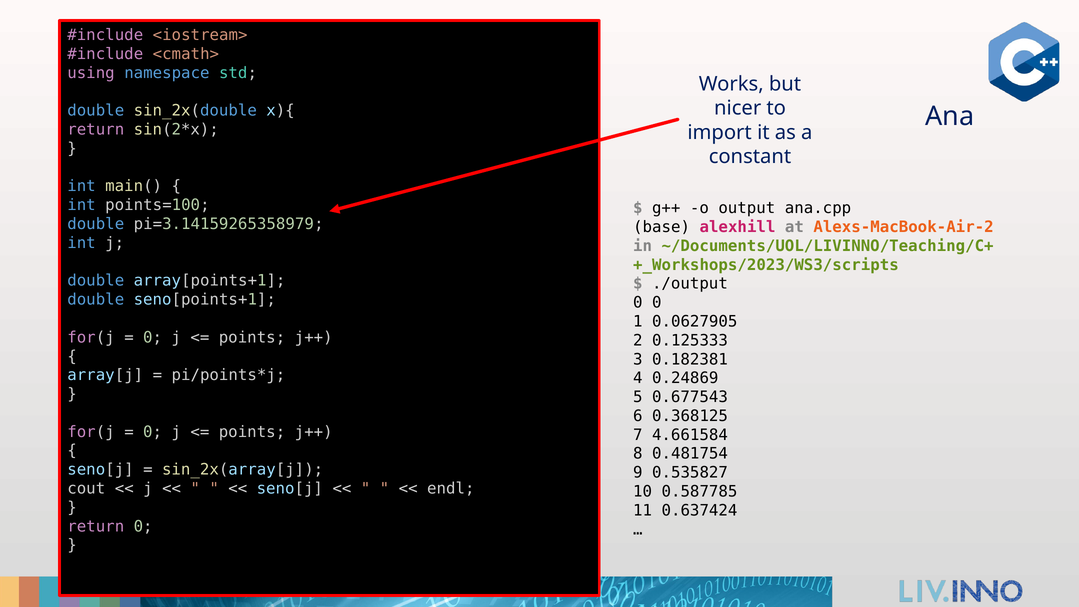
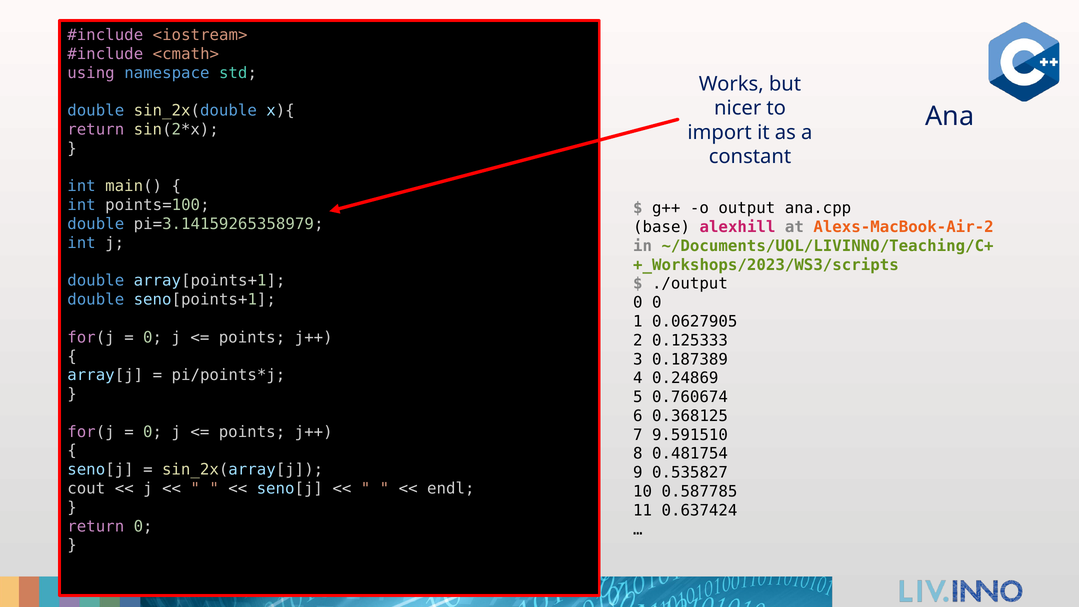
0.182381: 0.182381 -> 0.187389
0.677543: 0.677543 -> 0.760674
4.661584: 4.661584 -> 9.591510
